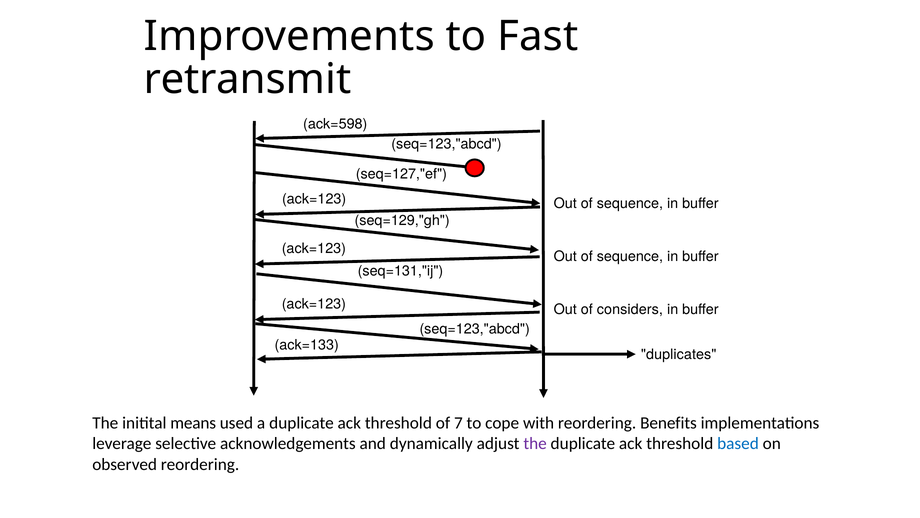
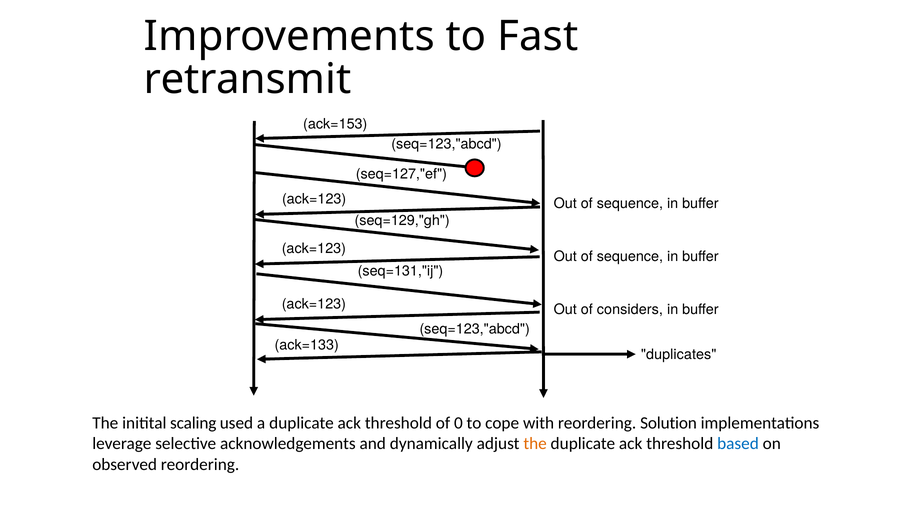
ack=598: ack=598 -> ack=153
means: means -> scaling
7: 7 -> 0
Benefits: Benefits -> Solution
the at (535, 443) colour: purple -> orange
